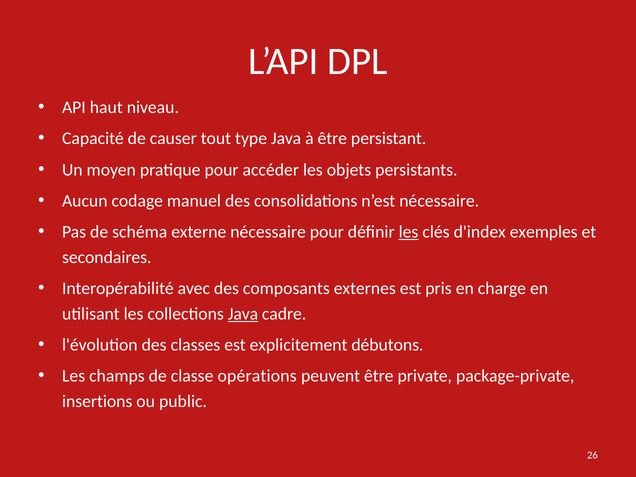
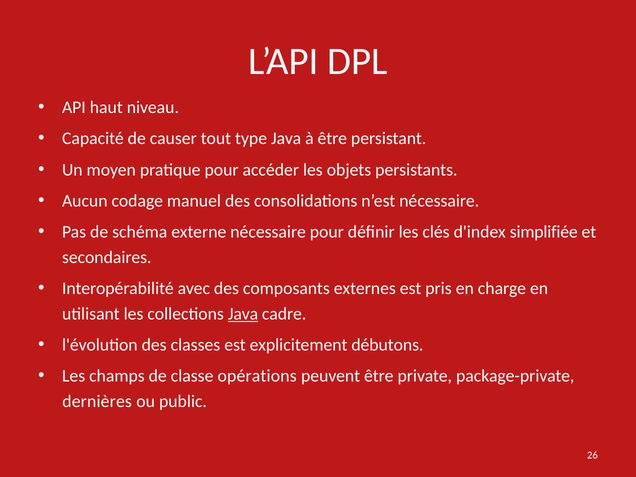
les at (409, 232) underline: present -> none
exemples: exemples -> simplifiée
insertions: insertions -> dernières
